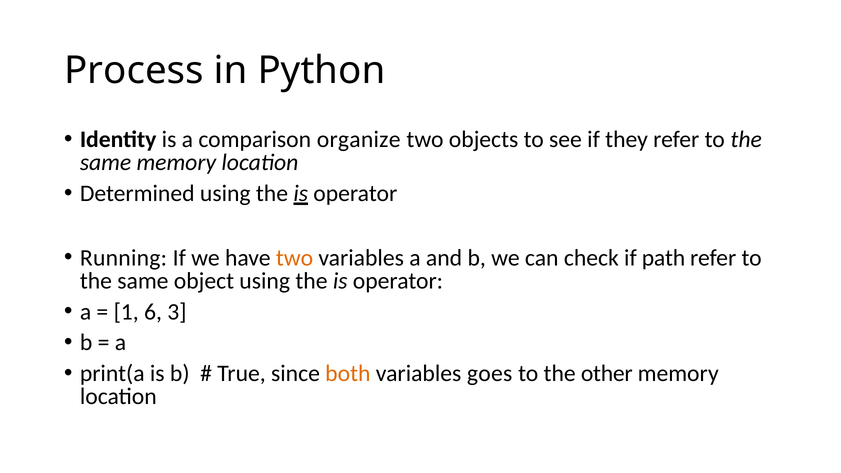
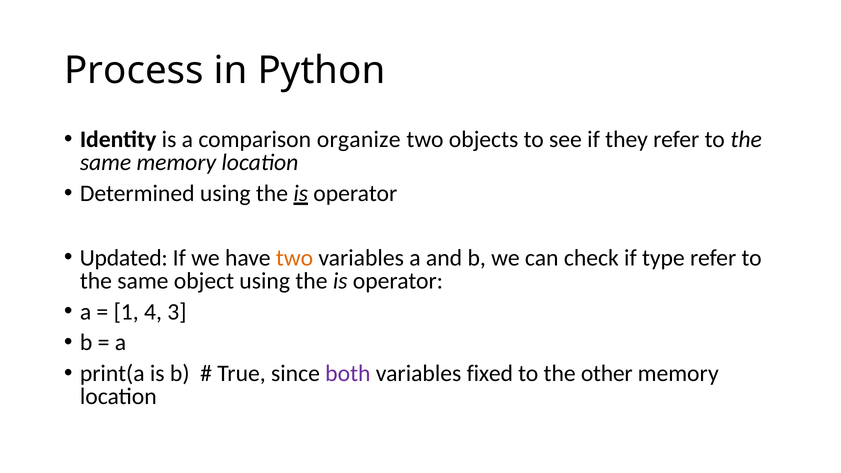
Running: Running -> Updated
path: path -> type
6: 6 -> 4
both colour: orange -> purple
goes: goes -> fixed
